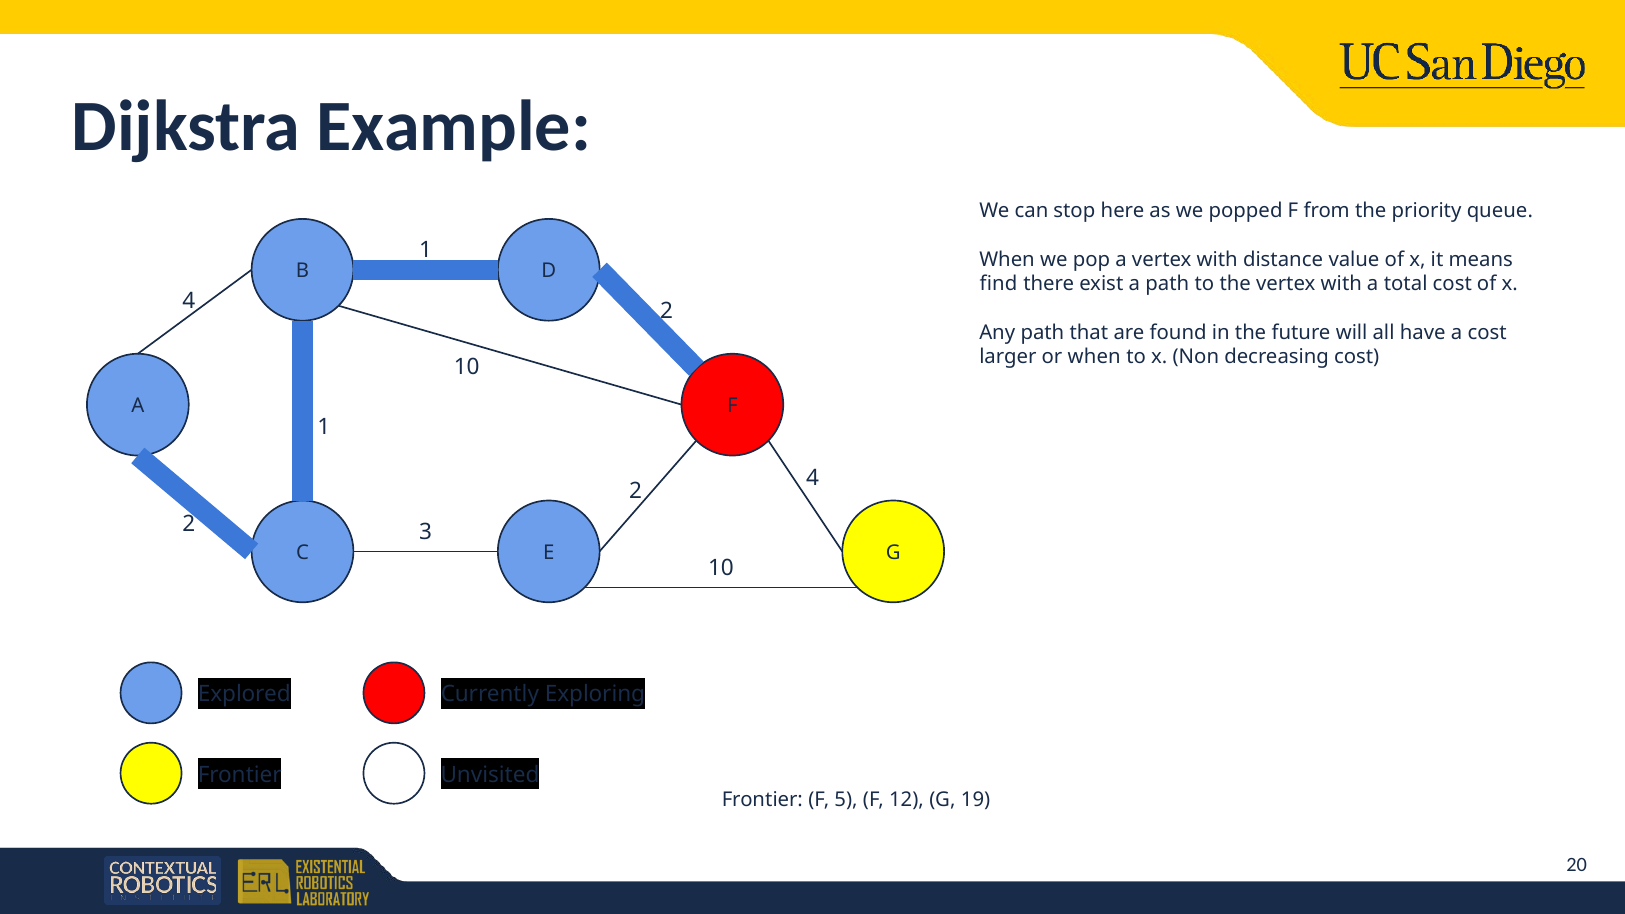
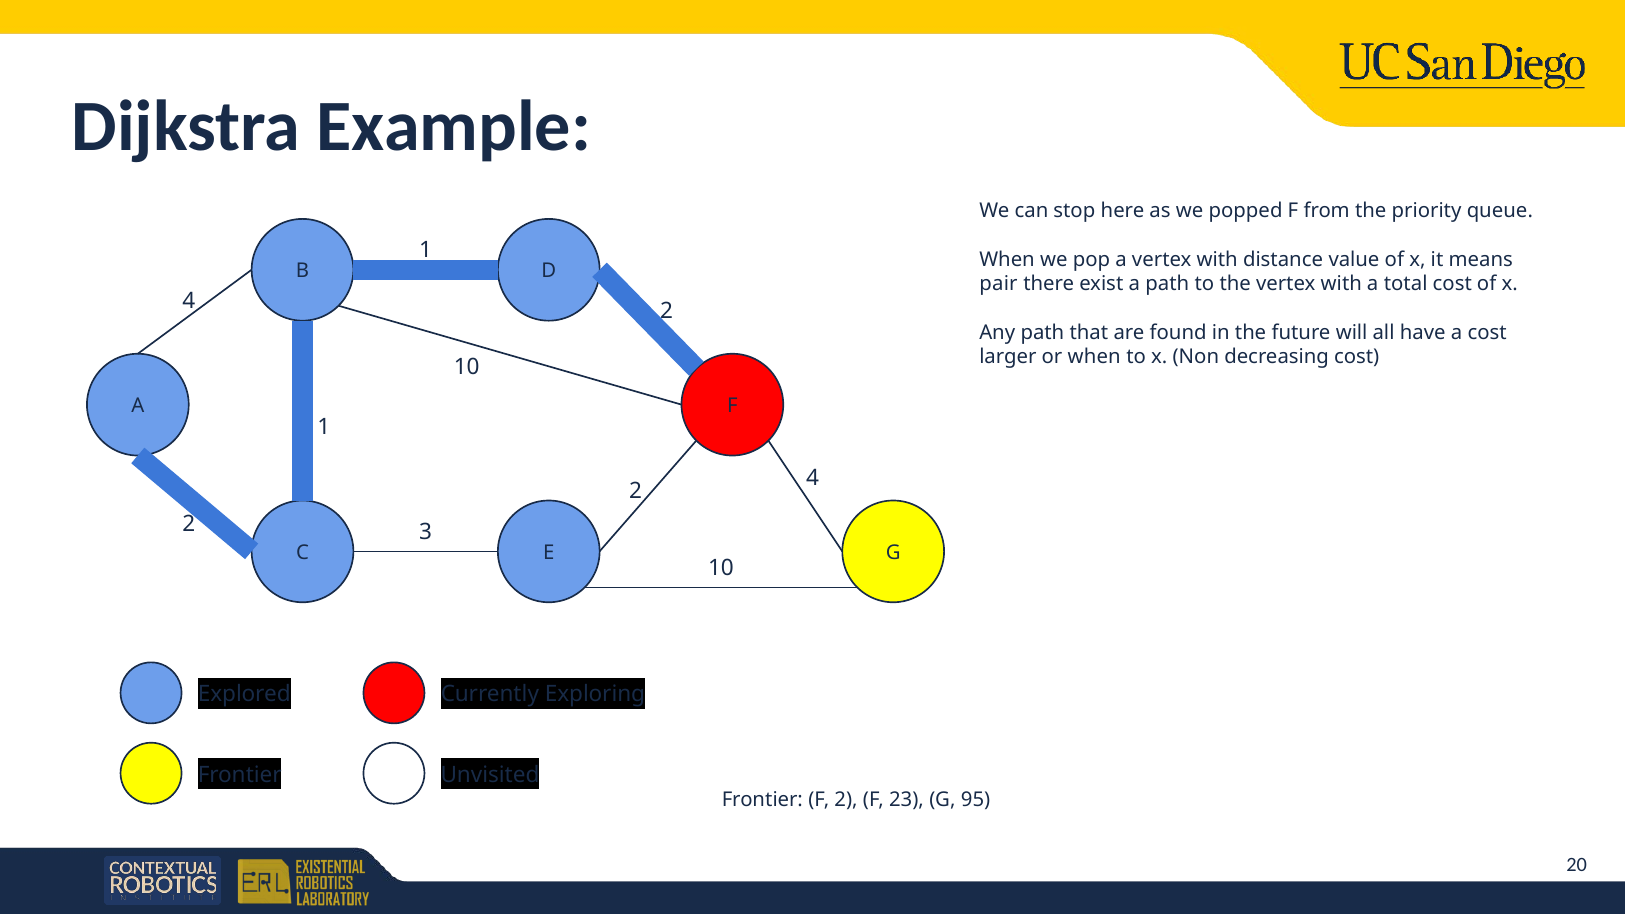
find: find -> pair
F 5: 5 -> 2
12: 12 -> 23
19: 19 -> 95
